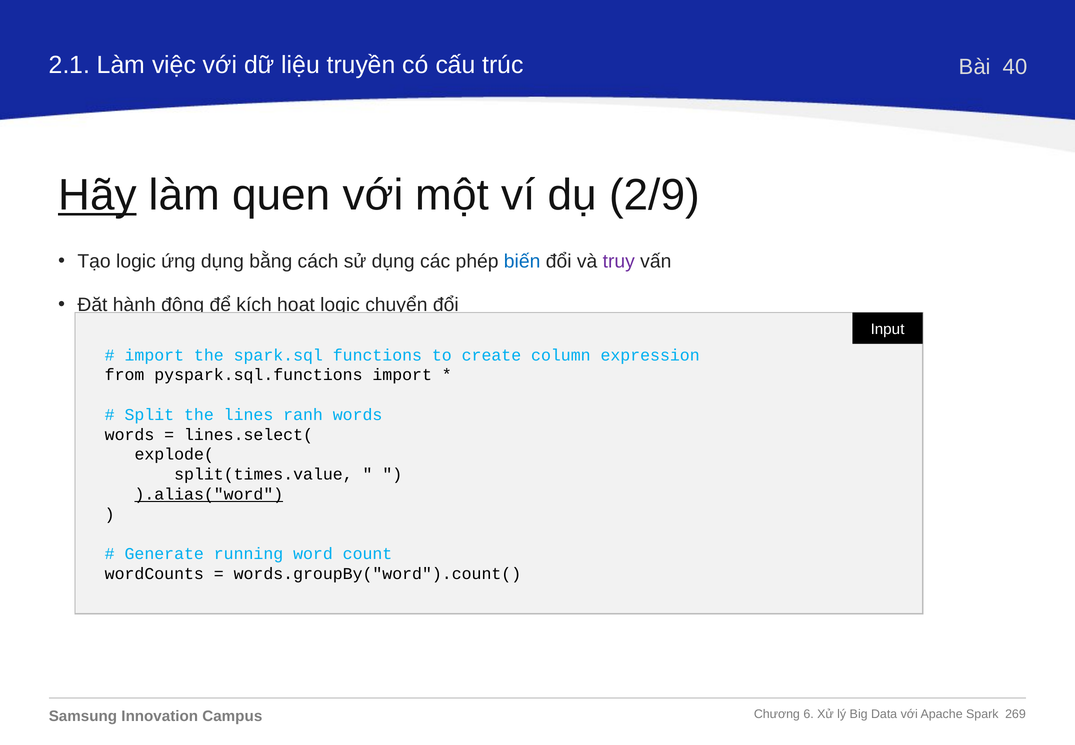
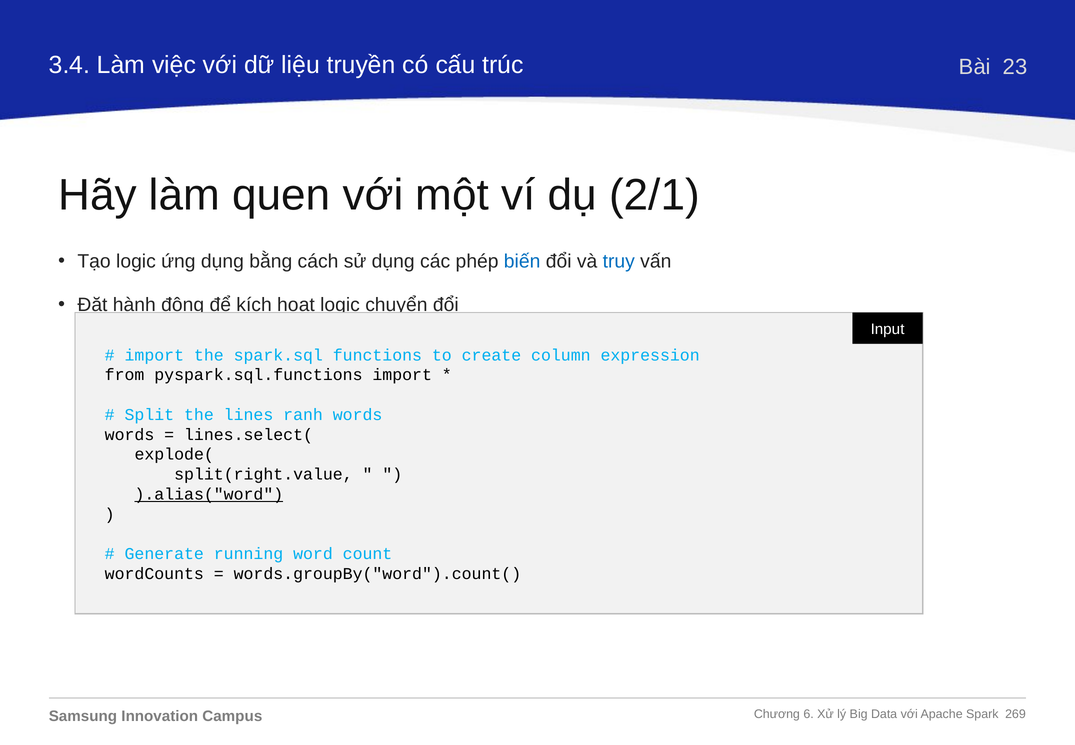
2.1: 2.1 -> 3.4
40: 40 -> 23
Hãy underline: present -> none
2/9: 2/9 -> 2/1
truy colour: purple -> blue
split(times.value: split(times.value -> split(right.value
